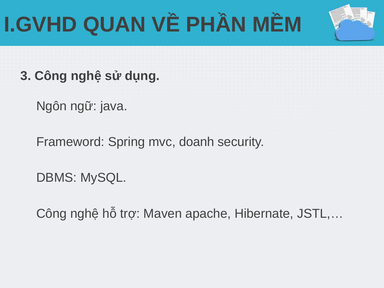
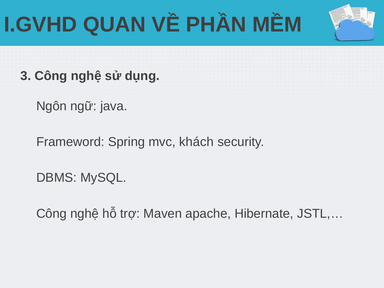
doanh: doanh -> khách
